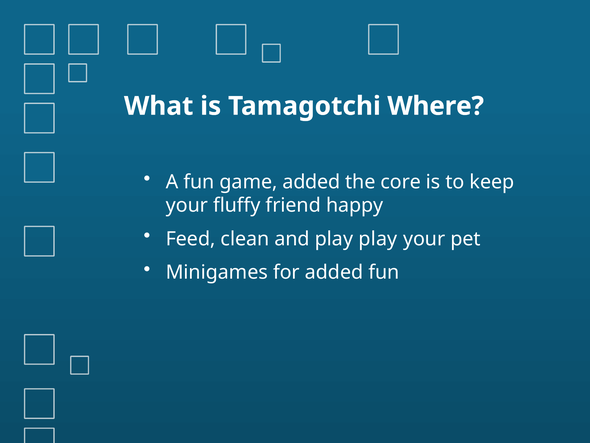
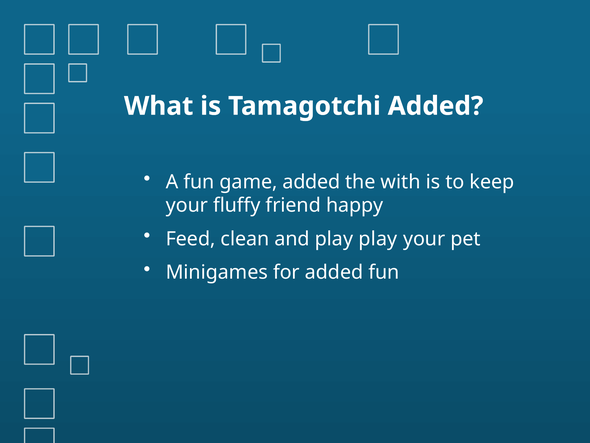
Tamagotchi Where: Where -> Added
core: core -> with
